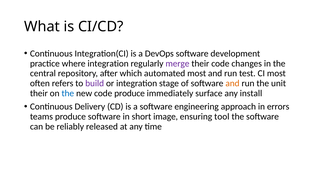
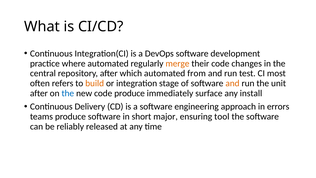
where integration: integration -> automated
merge colour: purple -> orange
automated most: most -> from
build colour: purple -> orange
their at (39, 93): their -> after
image: image -> major
